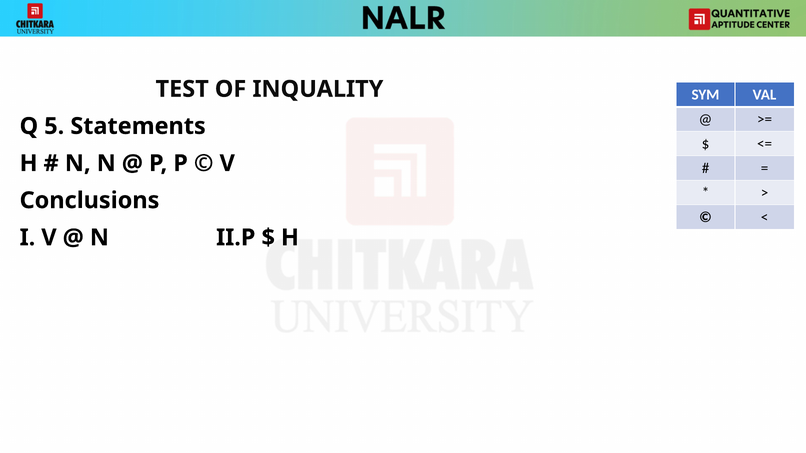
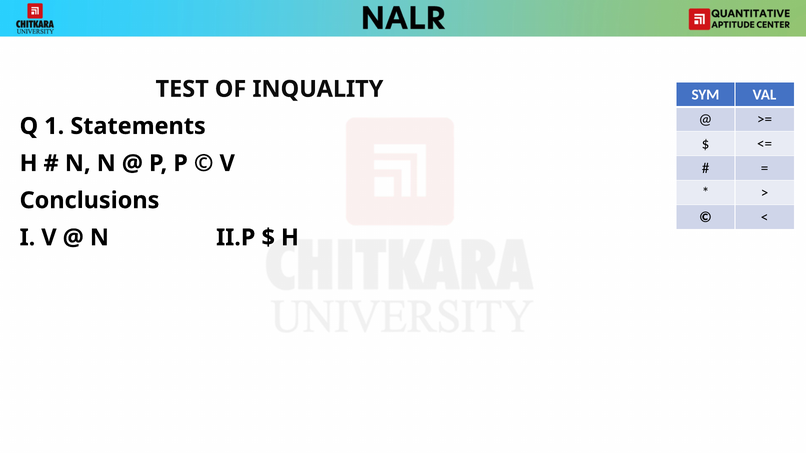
5: 5 -> 1
